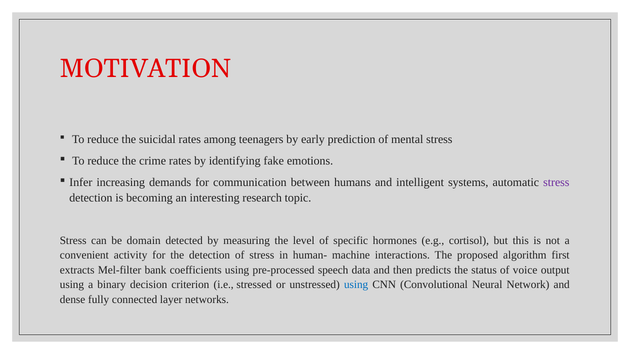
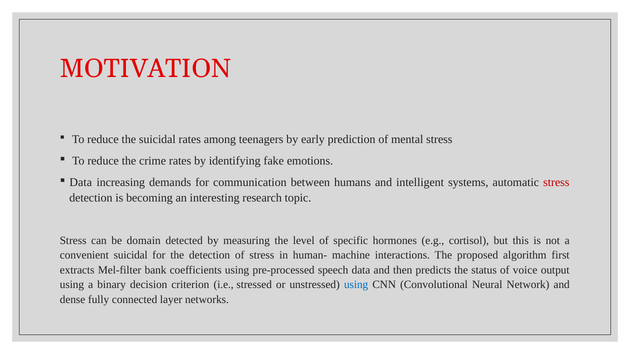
Infer at (81, 183): Infer -> Data
stress at (556, 183) colour: purple -> red
convenient activity: activity -> suicidal
